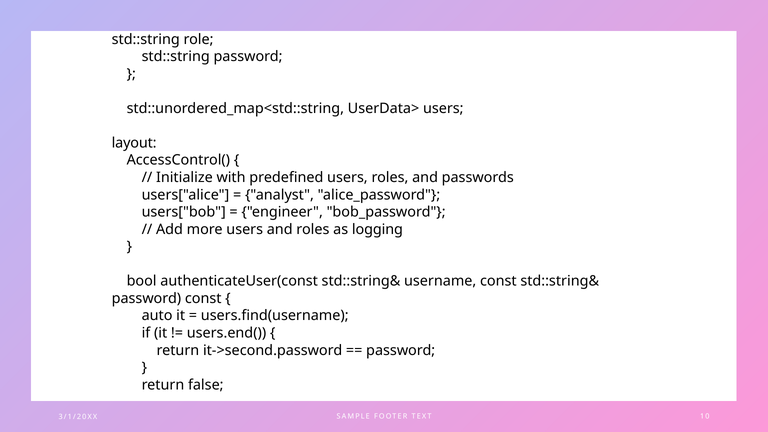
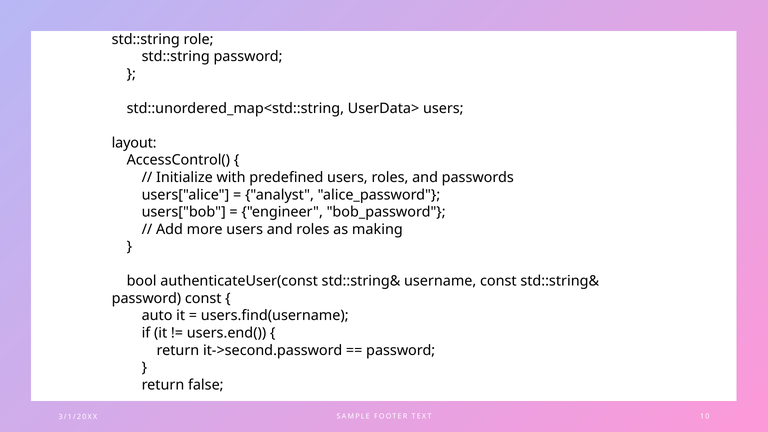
logging: logging -> making
